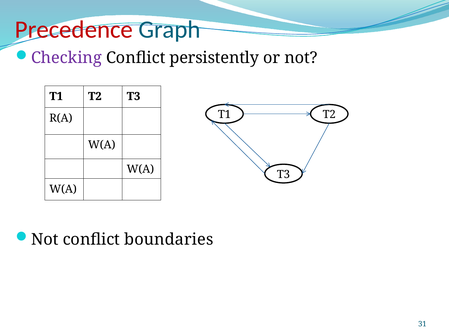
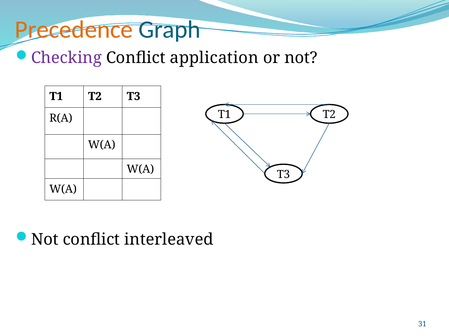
Precedence colour: red -> orange
persistently: persistently -> application
boundaries: boundaries -> interleaved
